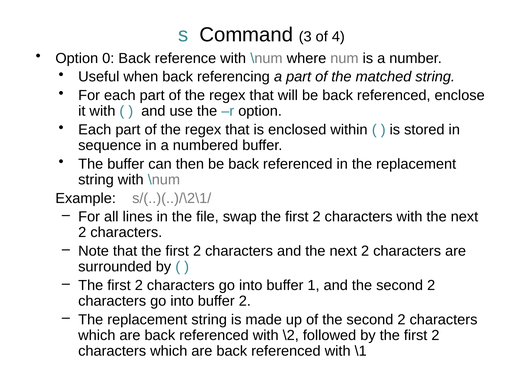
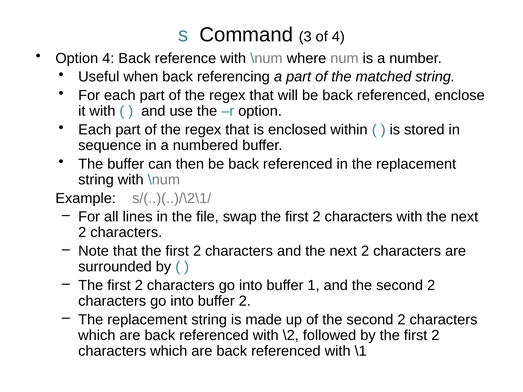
Option 0: 0 -> 4
